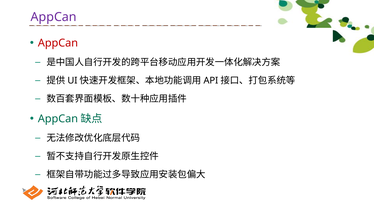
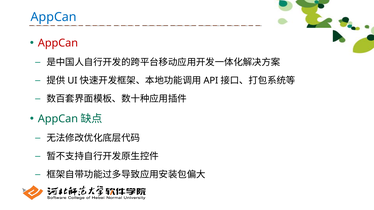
AppCan at (54, 17) colour: purple -> blue
